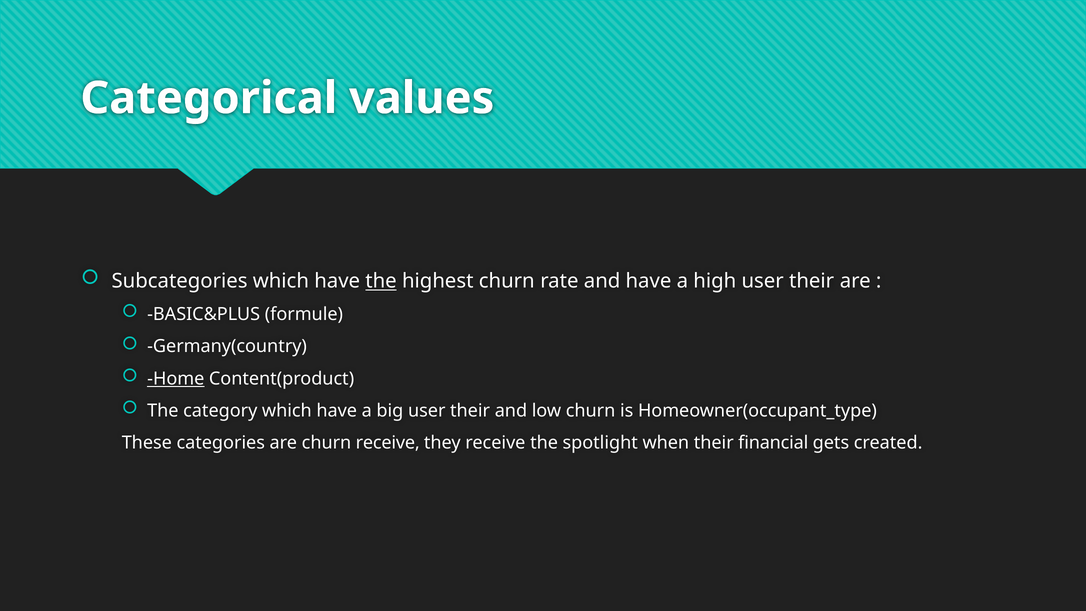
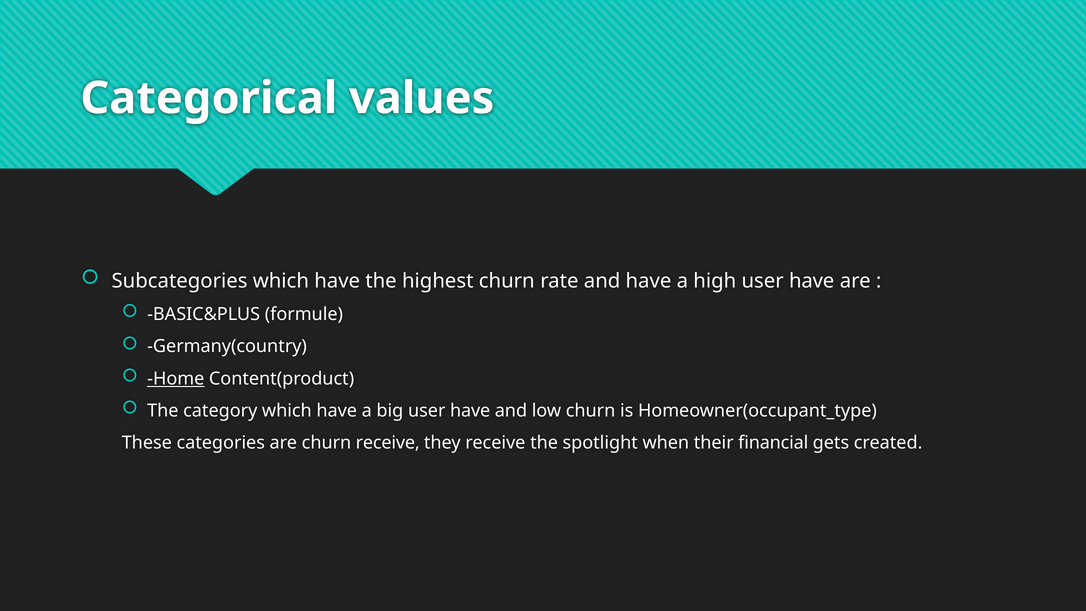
the at (381, 281) underline: present -> none
high user their: their -> have
big user their: their -> have
